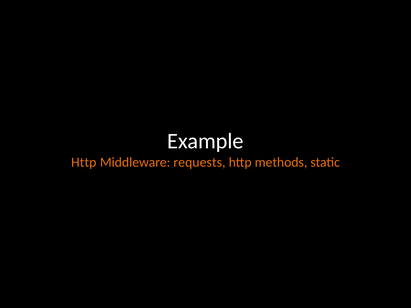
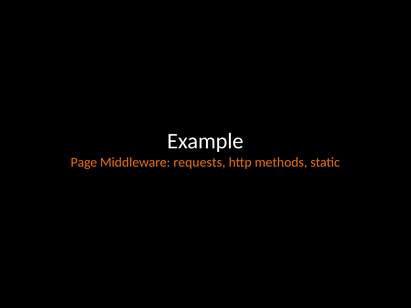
Http at (84, 162): Http -> Page
